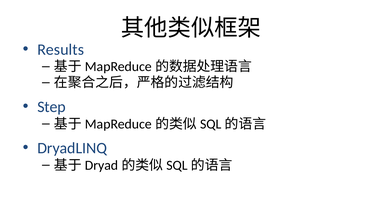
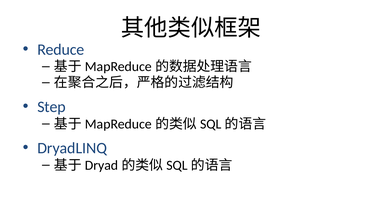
Results: Results -> Reduce
